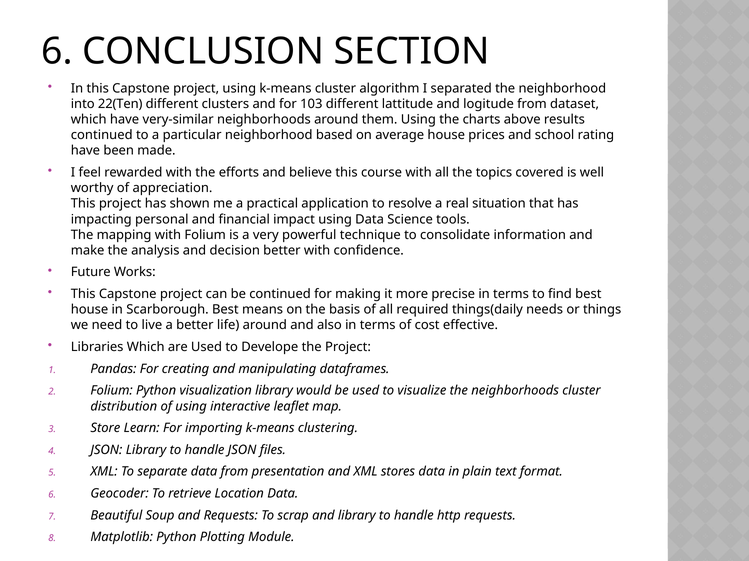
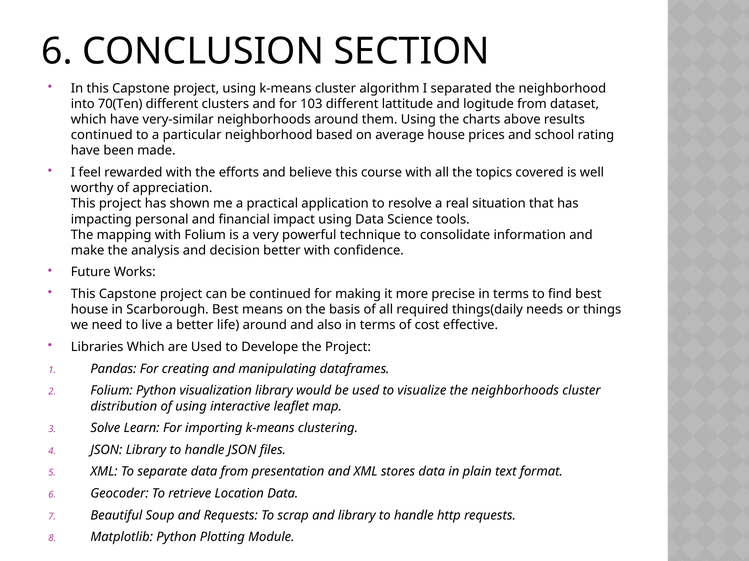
22(Ten: 22(Ten -> 70(Ten
Store: Store -> Solve
